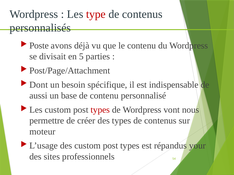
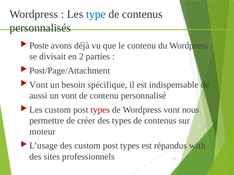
type colour: red -> blue
5: 5 -> 2
Dont at (39, 85): Dont -> Vont
un base: base -> vont
your: your -> with
